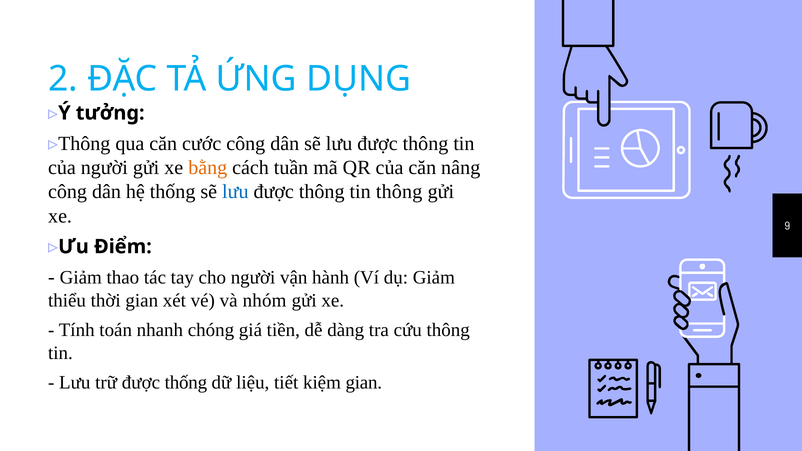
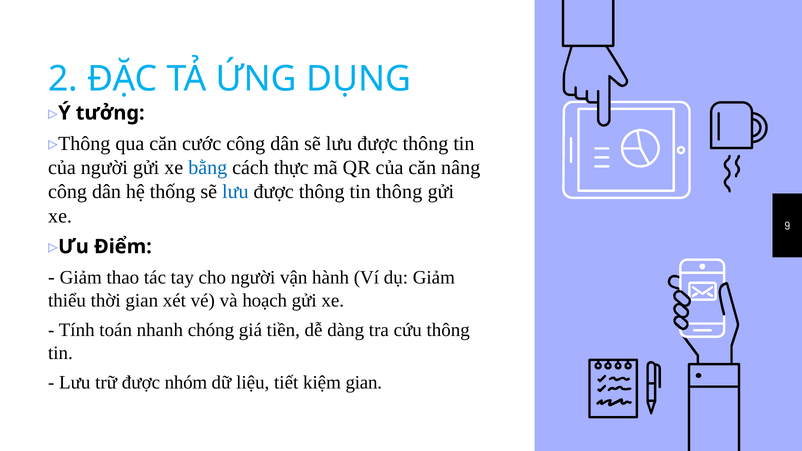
bằng colour: orange -> blue
tuần: tuần -> thực
nhóm: nhóm -> hoạch
được thống: thống -> nhóm
